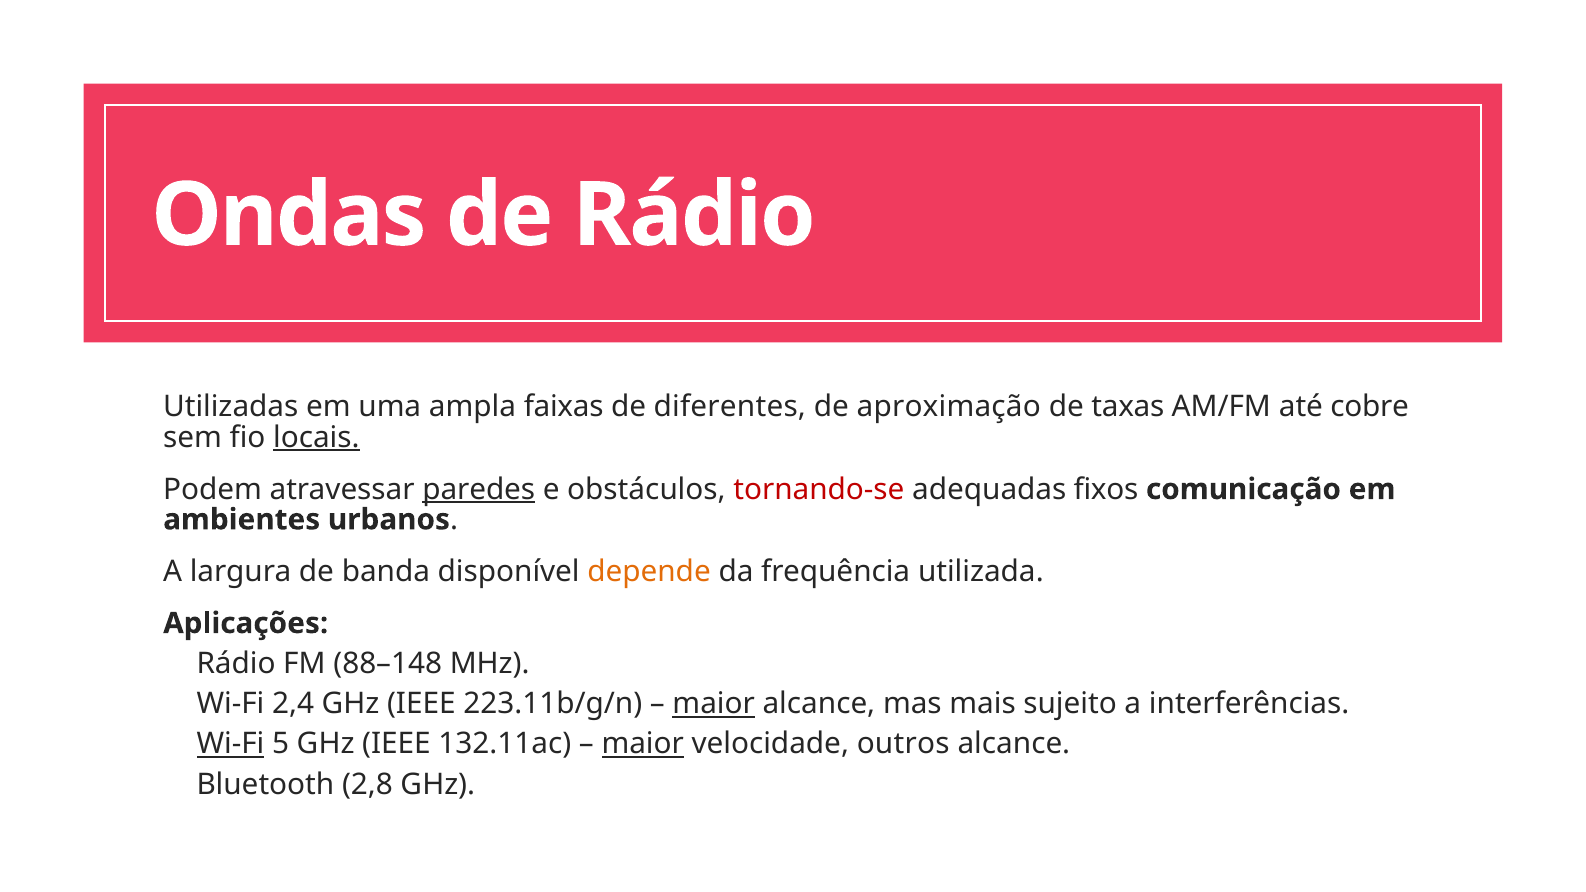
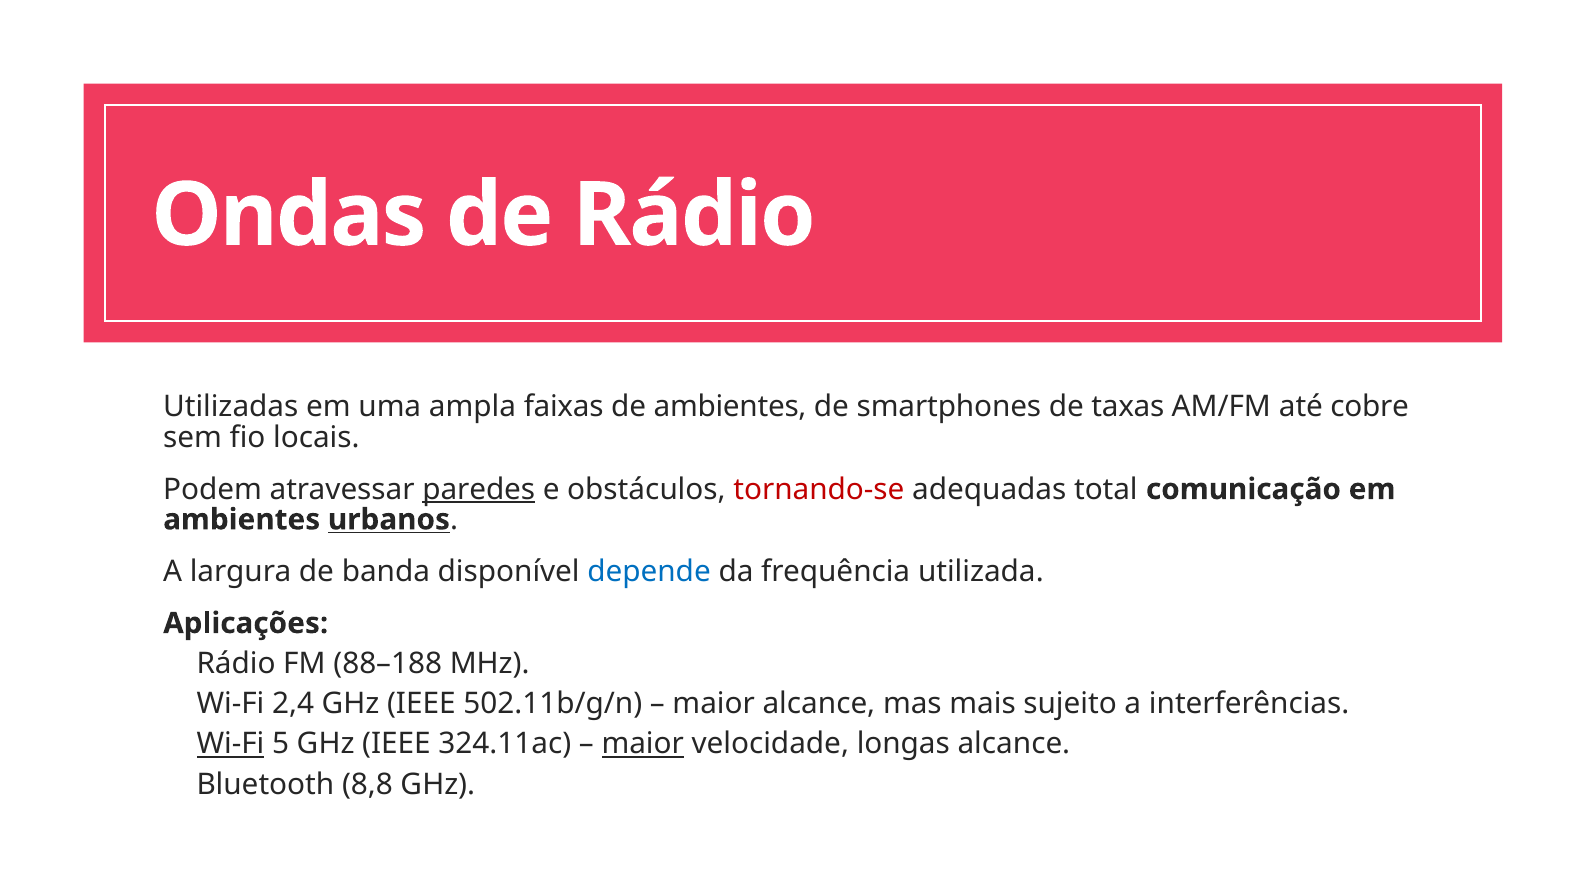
de diferentes: diferentes -> ambientes
aproximação: aproximação -> smartphones
locais underline: present -> none
fixos: fixos -> total
urbanos underline: none -> present
depende colour: orange -> blue
88–148: 88–148 -> 88–188
223.11b/g/n: 223.11b/g/n -> 502.11b/g/n
maior at (714, 704) underline: present -> none
132.11ac: 132.11ac -> 324.11ac
outros: outros -> longas
2,8: 2,8 -> 8,8
